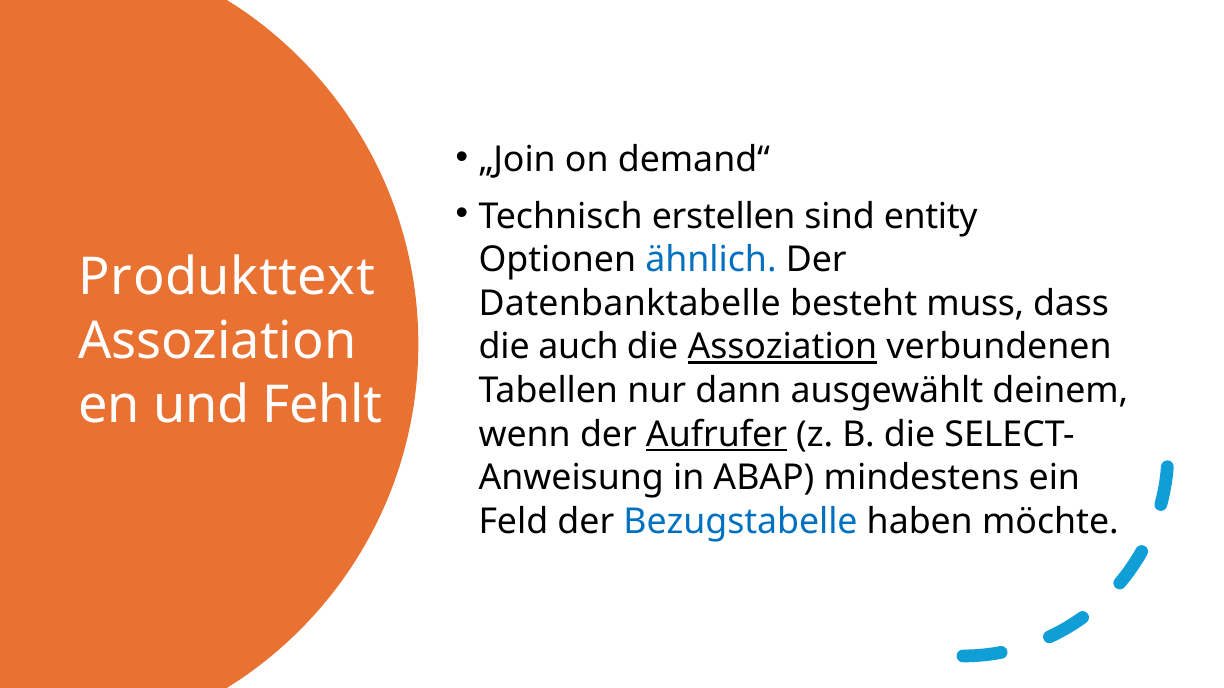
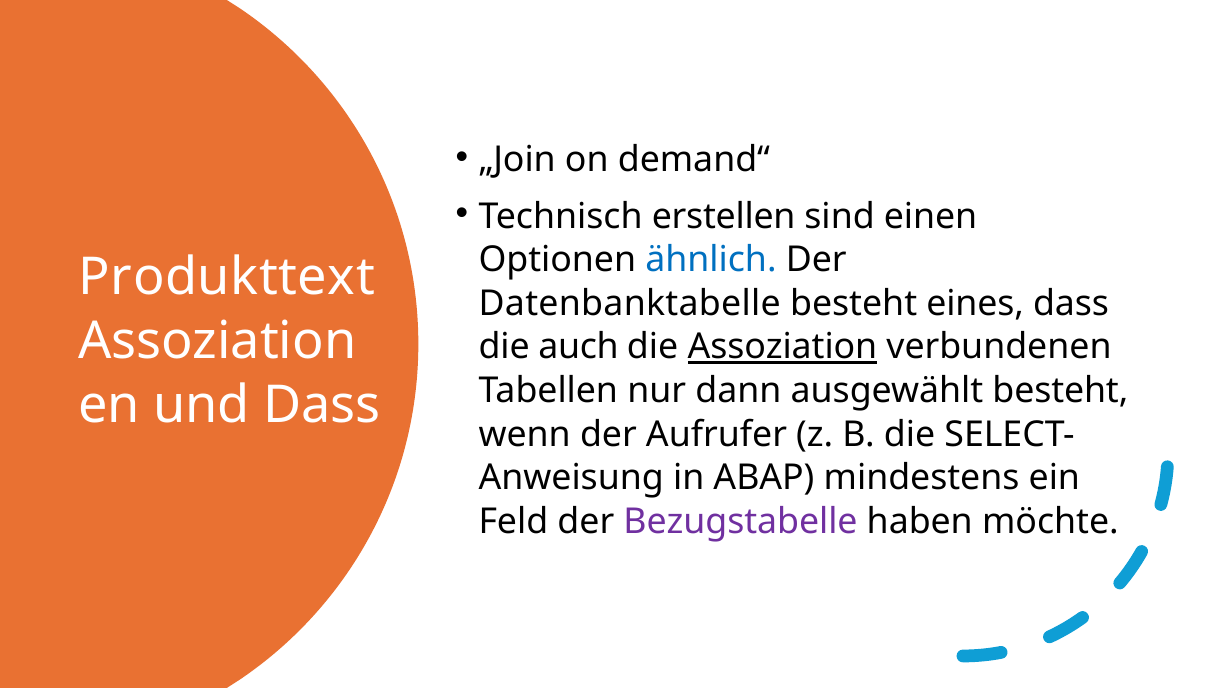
entity: entity -> einen
muss: muss -> eines
ausgewählt deinem: deinem -> besteht
und Fehlt: Fehlt -> Dass
Aufrufer underline: present -> none
Bezugstabelle colour: blue -> purple
